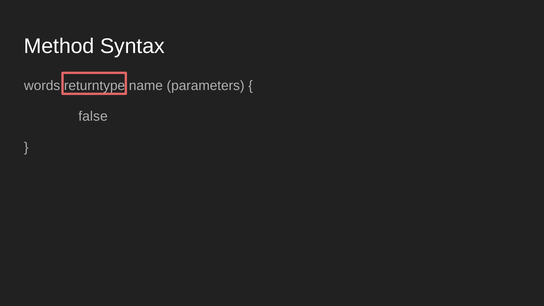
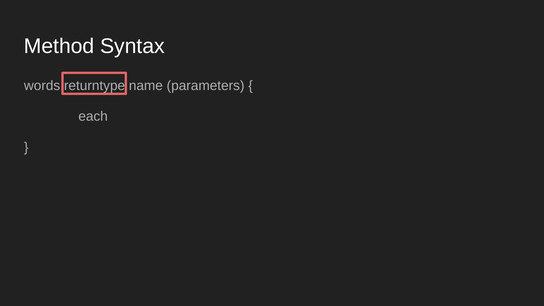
false: false -> each
